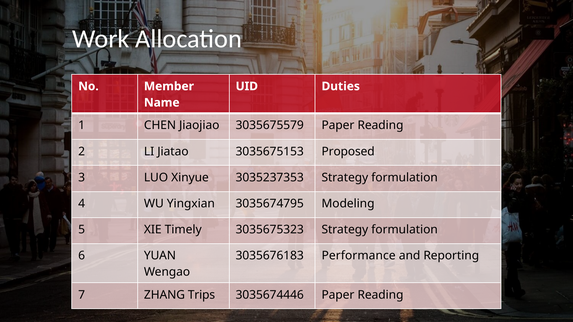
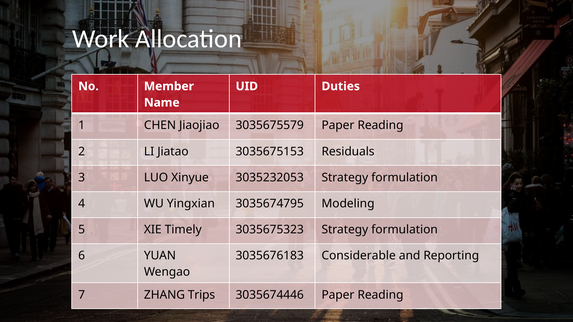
Proposed: Proposed -> Residuals
3035237353: 3035237353 -> 3035232053
Performance: Performance -> Considerable
